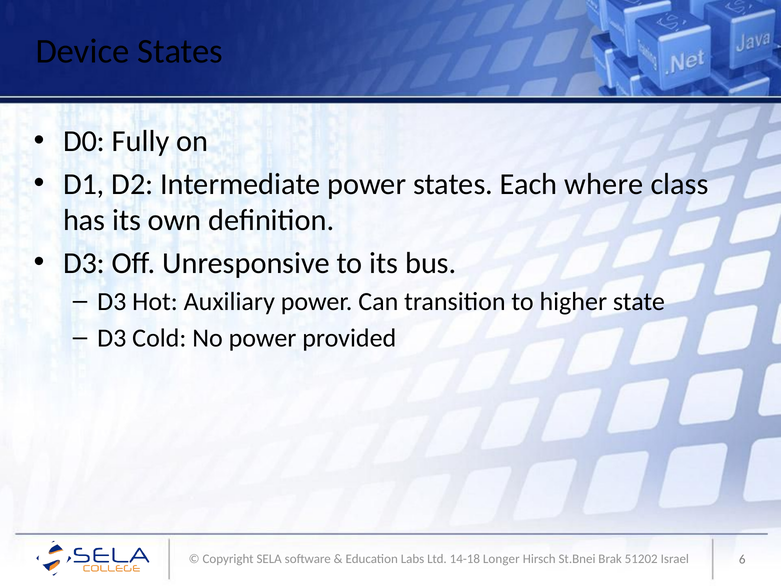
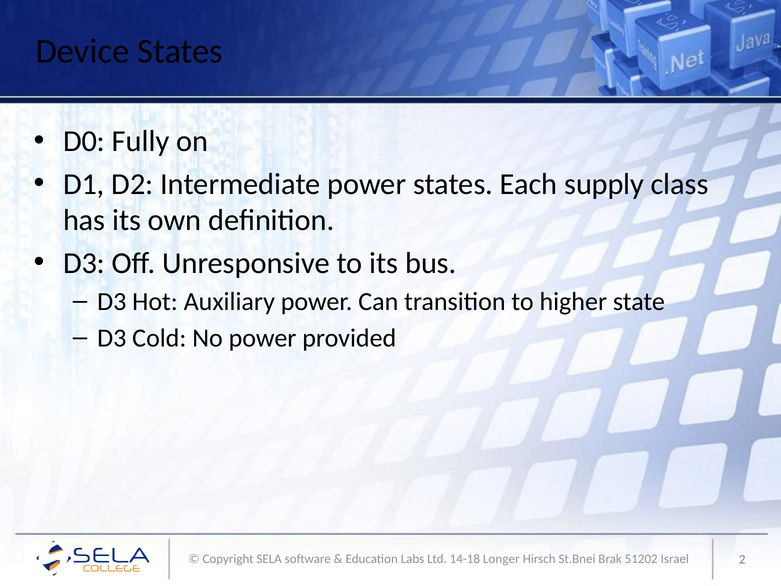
where: where -> supply
6: 6 -> 2
